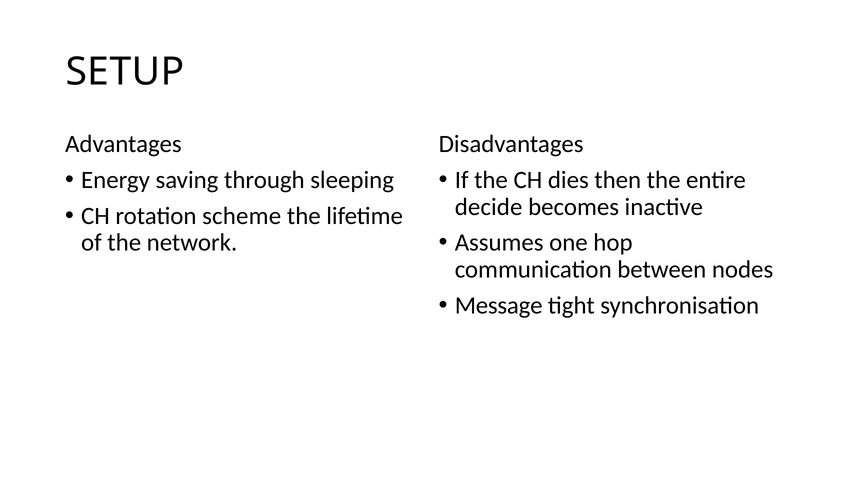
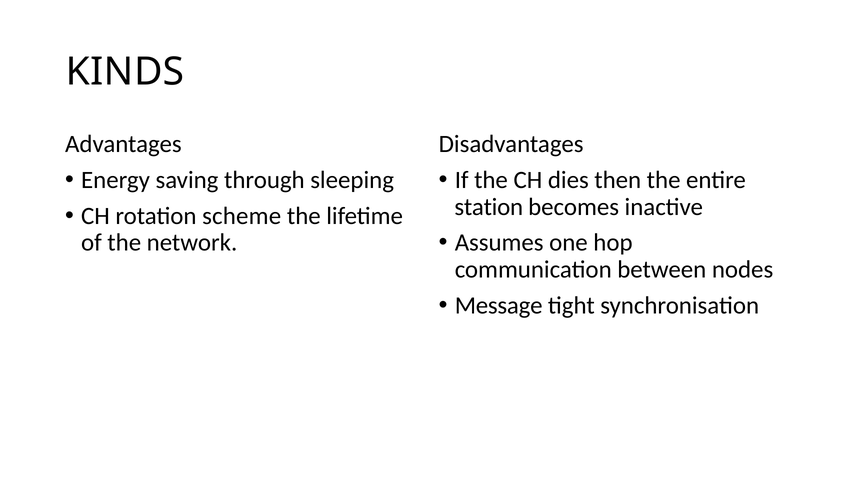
SETUP: SETUP -> KINDS
decide: decide -> station
